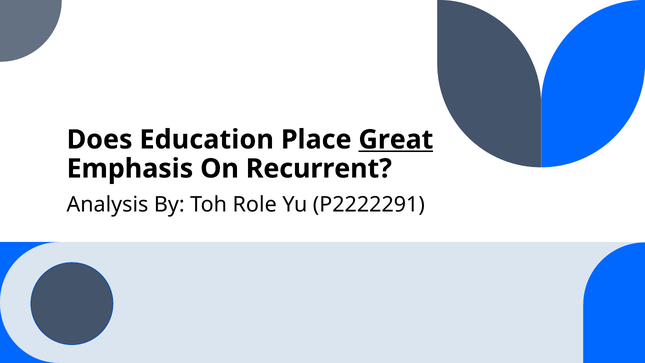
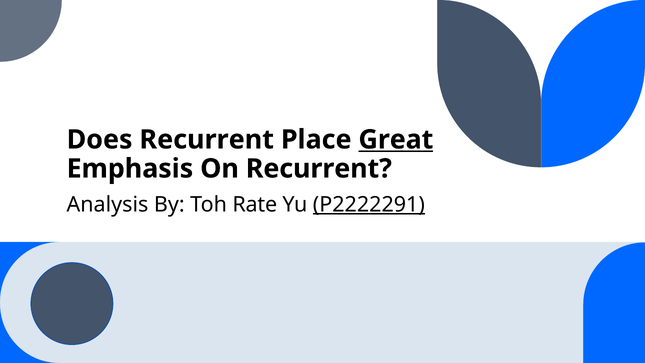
Does Education: Education -> Recurrent
Role: Role -> Rate
P2222291 underline: none -> present
